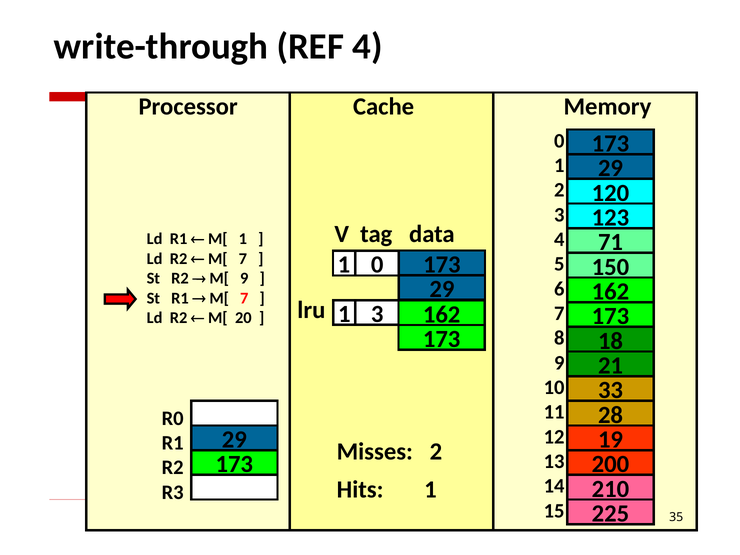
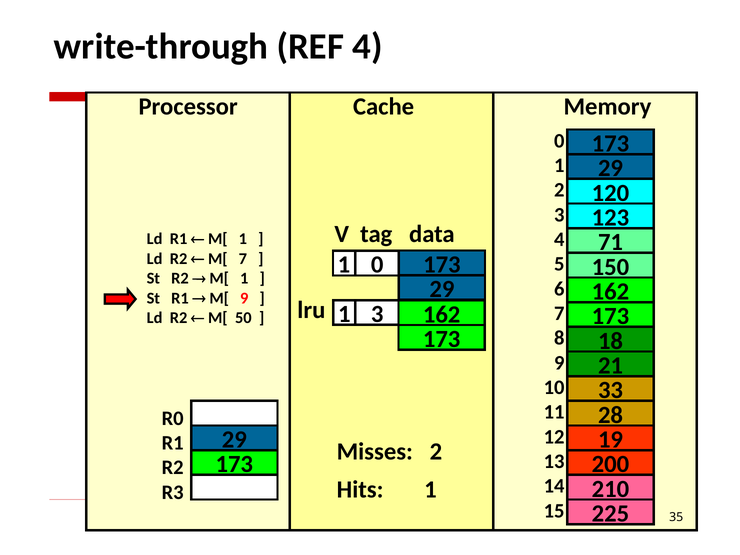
9 at (244, 278): 9 -> 1
7 at (244, 298): 7 -> 9
20: 20 -> 50
